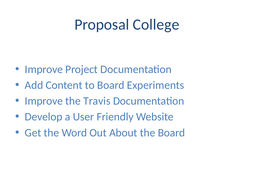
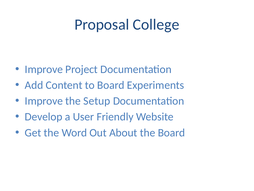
Travis: Travis -> Setup
